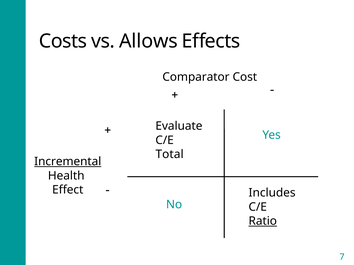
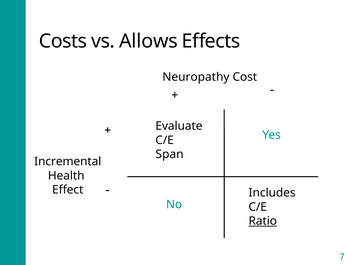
Comparator: Comparator -> Neuropathy
Total: Total -> Span
Incremental underline: present -> none
